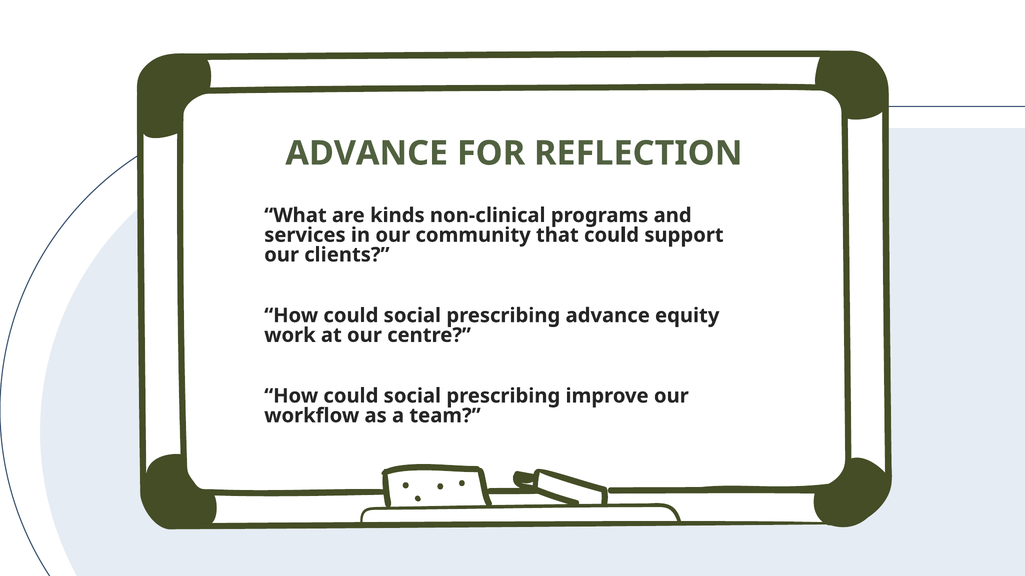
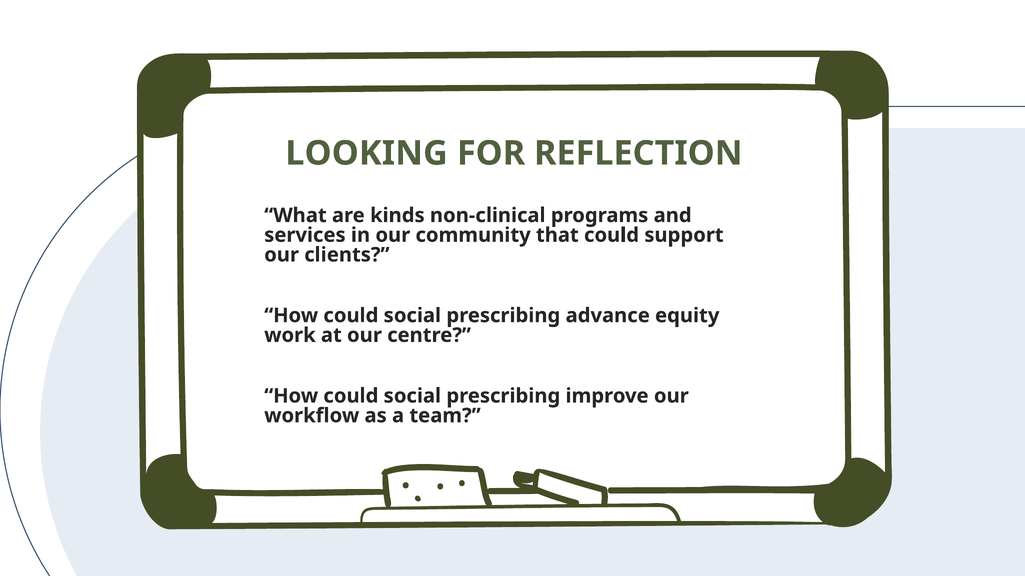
ADVANCE at (367, 153): ADVANCE -> LOOKING
